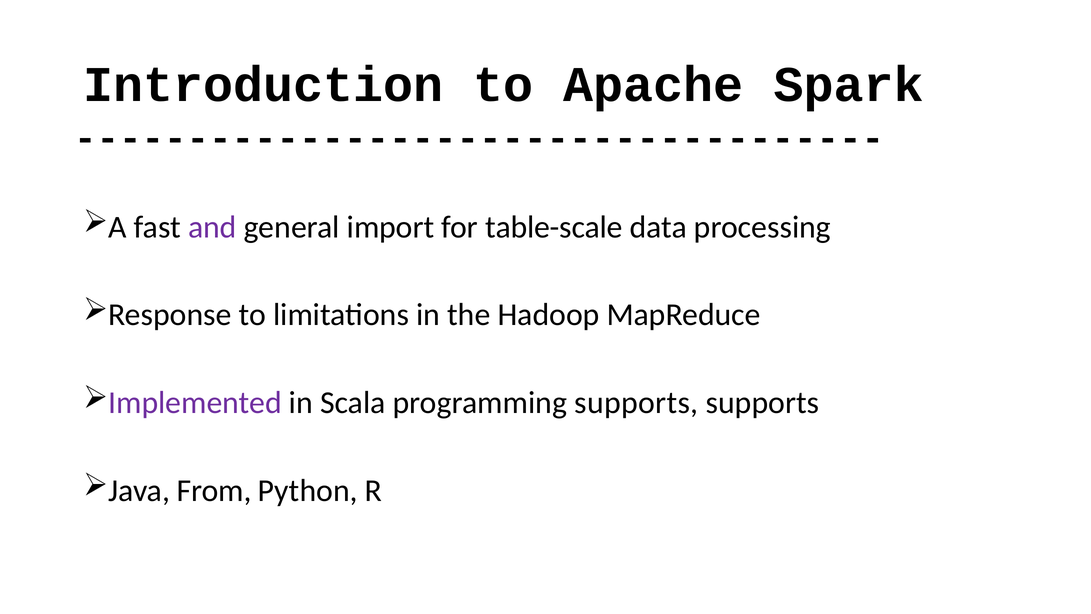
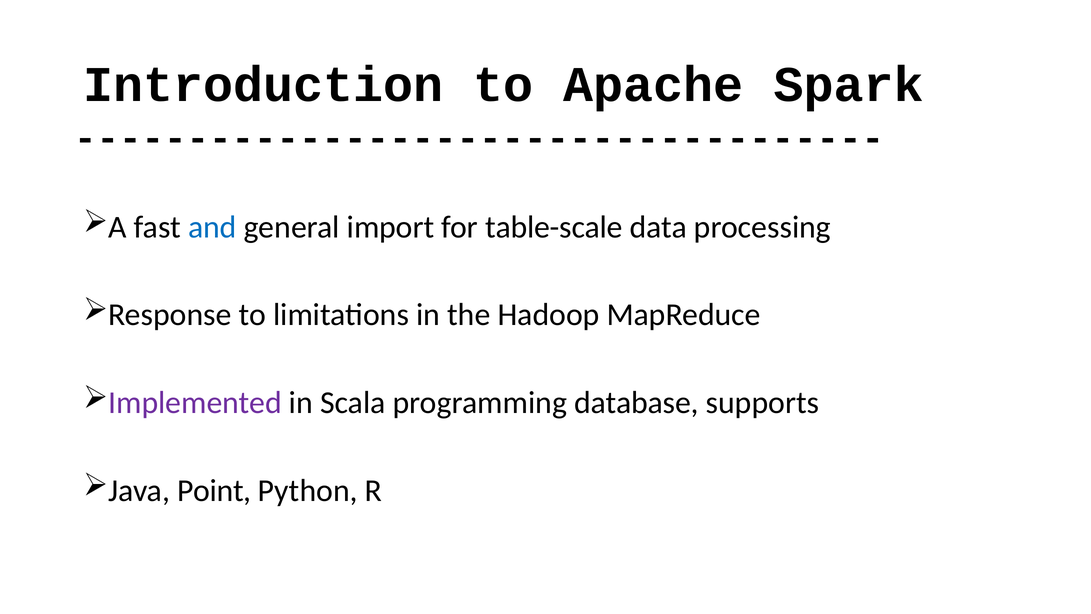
and colour: purple -> blue
programming supports: supports -> database
From: From -> Point
